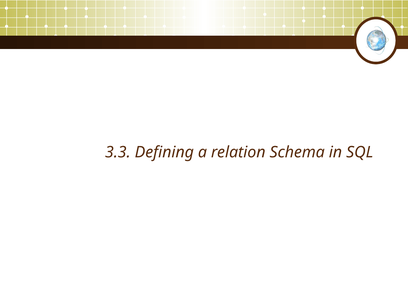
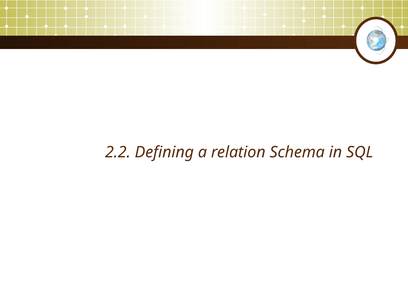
3.3: 3.3 -> 2.2
